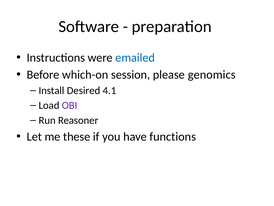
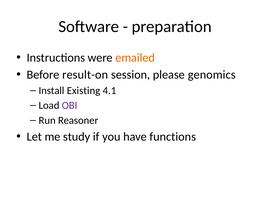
emailed colour: blue -> orange
which-on: which-on -> result-on
Desired: Desired -> Existing
these: these -> study
